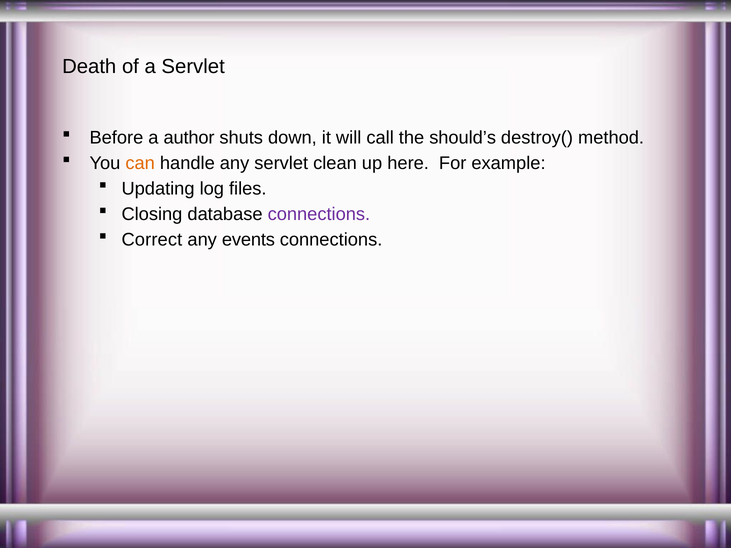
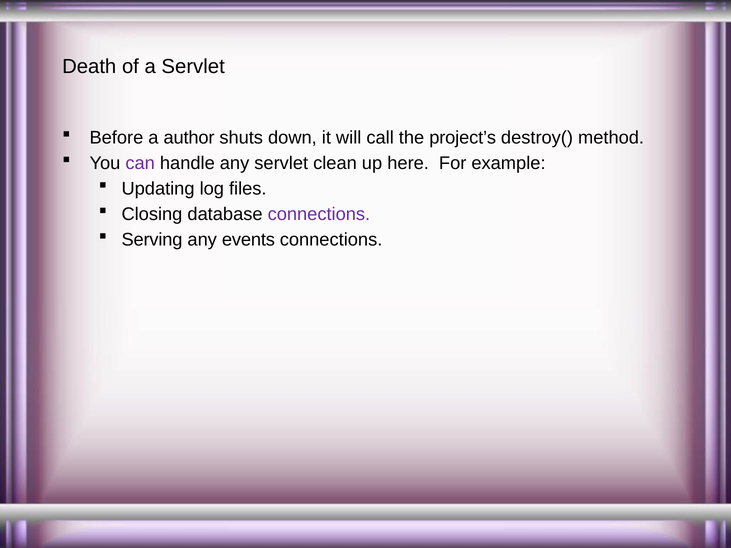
should’s: should’s -> project’s
can colour: orange -> purple
Correct: Correct -> Serving
